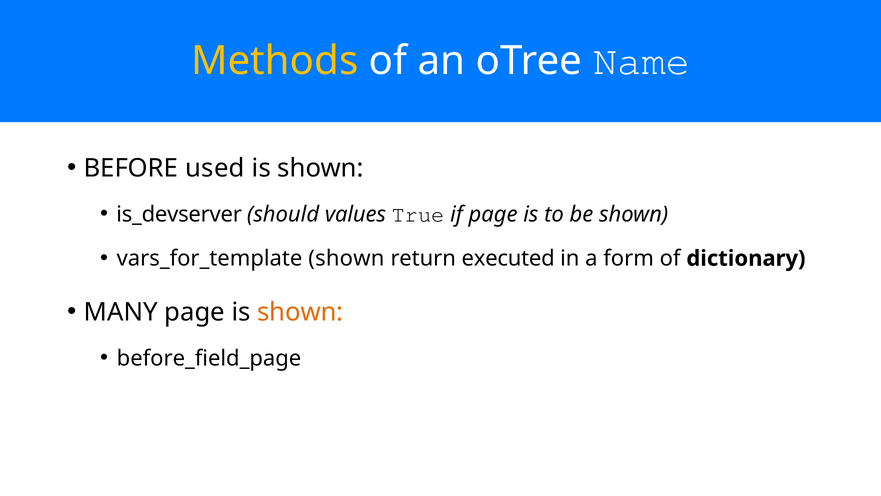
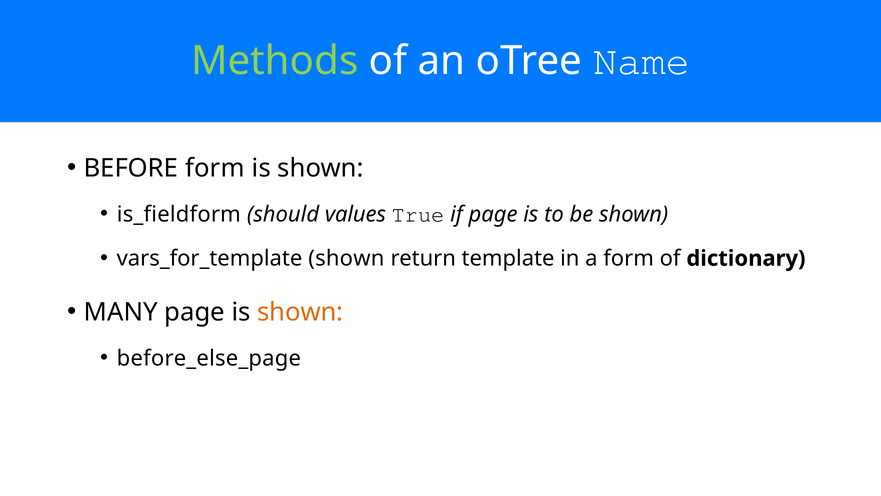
Methods colour: yellow -> light green
BEFORE used: used -> form
is_devserver: is_devserver -> is_fieldform
executed: executed -> template
before_field_page: before_field_page -> before_else_page
